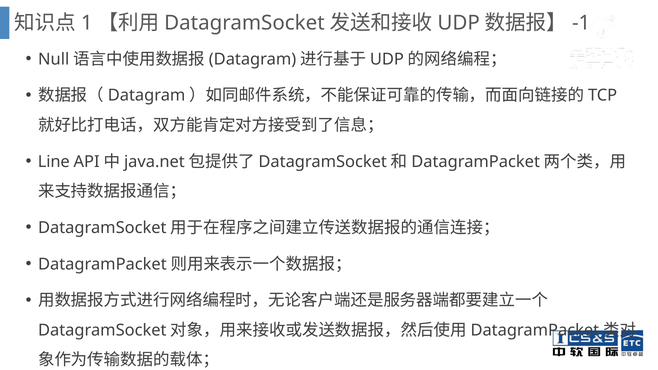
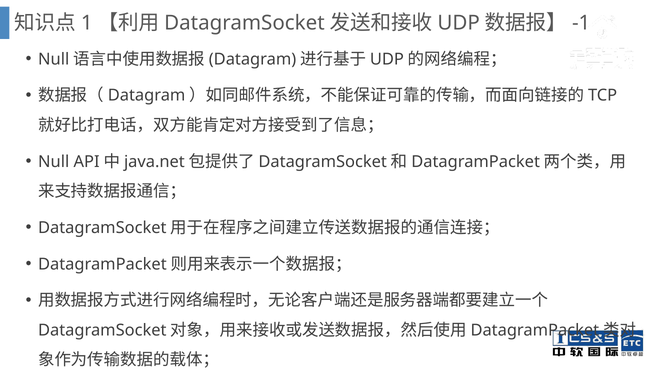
Line at (54, 162): Line -> Null
